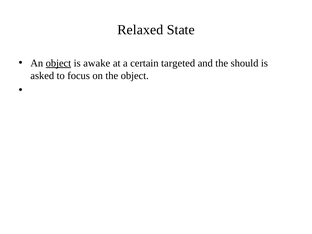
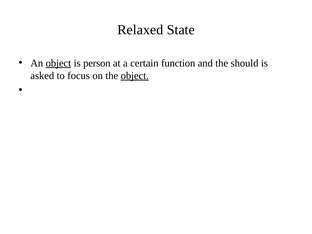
awake: awake -> person
targeted: targeted -> function
object at (135, 76) underline: none -> present
